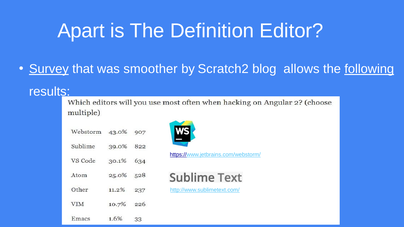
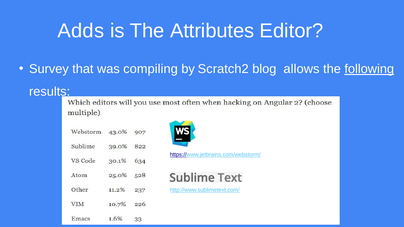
Apart: Apart -> Adds
Definition: Definition -> Attributes
Survey underline: present -> none
smoother: smoother -> compiling
